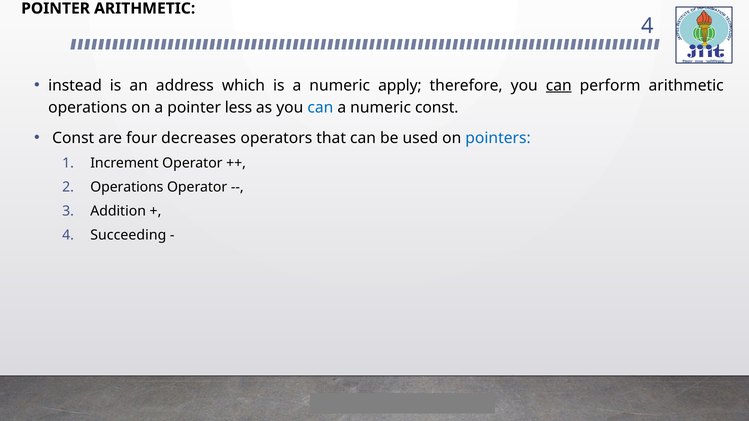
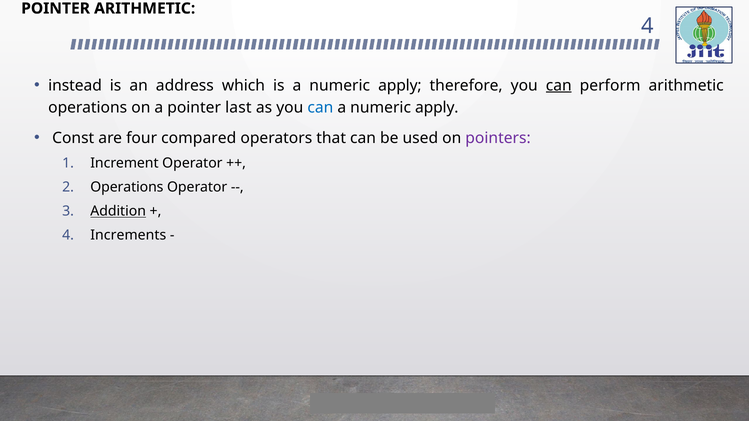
less: less -> last
const at (437, 108): const -> apply
decreases: decreases -> compared
pointers colour: blue -> purple
Addition underline: none -> present
Succeeding: Succeeding -> Increments
